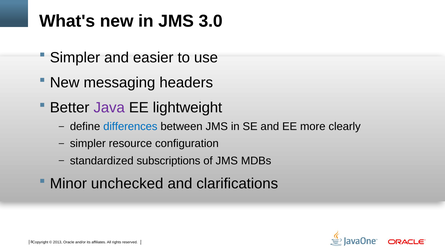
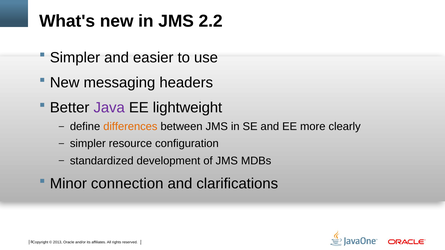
3.0: 3.0 -> 2.2
differences colour: blue -> orange
subscriptions: subscriptions -> development
unchecked: unchecked -> connection
